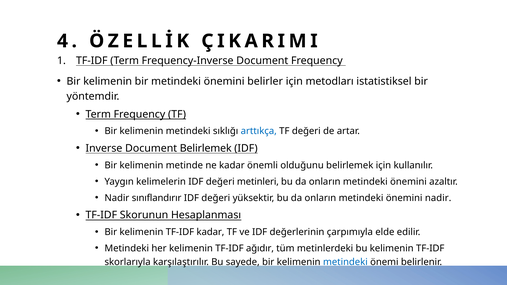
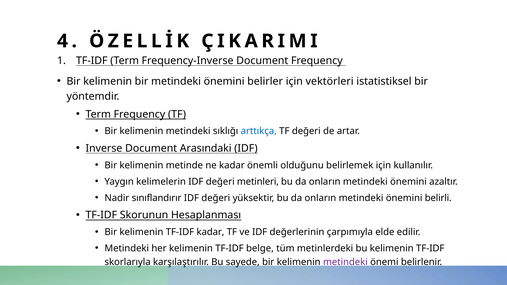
metodları: metodları -> vektörleri
Document Belirlemek: Belirlemek -> Arasındaki
önemini nadir: nadir -> belirli
ağıdır: ağıdır -> belge
metindeki at (345, 262) colour: blue -> purple
